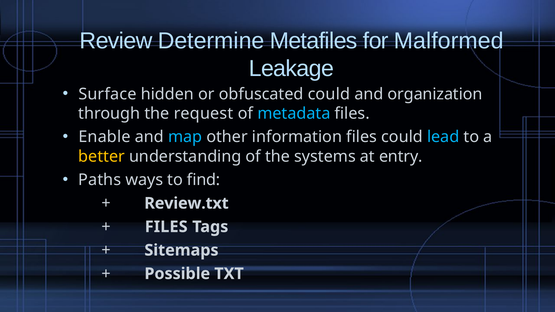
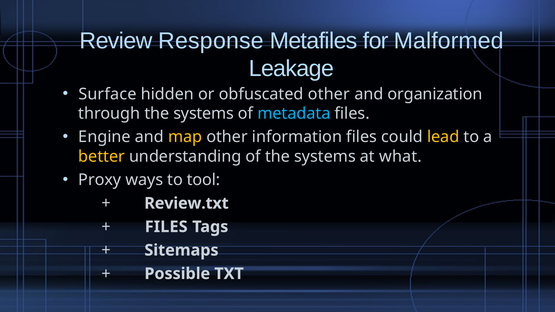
Determine: Determine -> Response
obfuscated could: could -> other
through the request: request -> systems
Enable: Enable -> Engine
map colour: light blue -> yellow
lead colour: light blue -> yellow
entry: entry -> what
Paths: Paths -> Proxy
find: find -> tool
